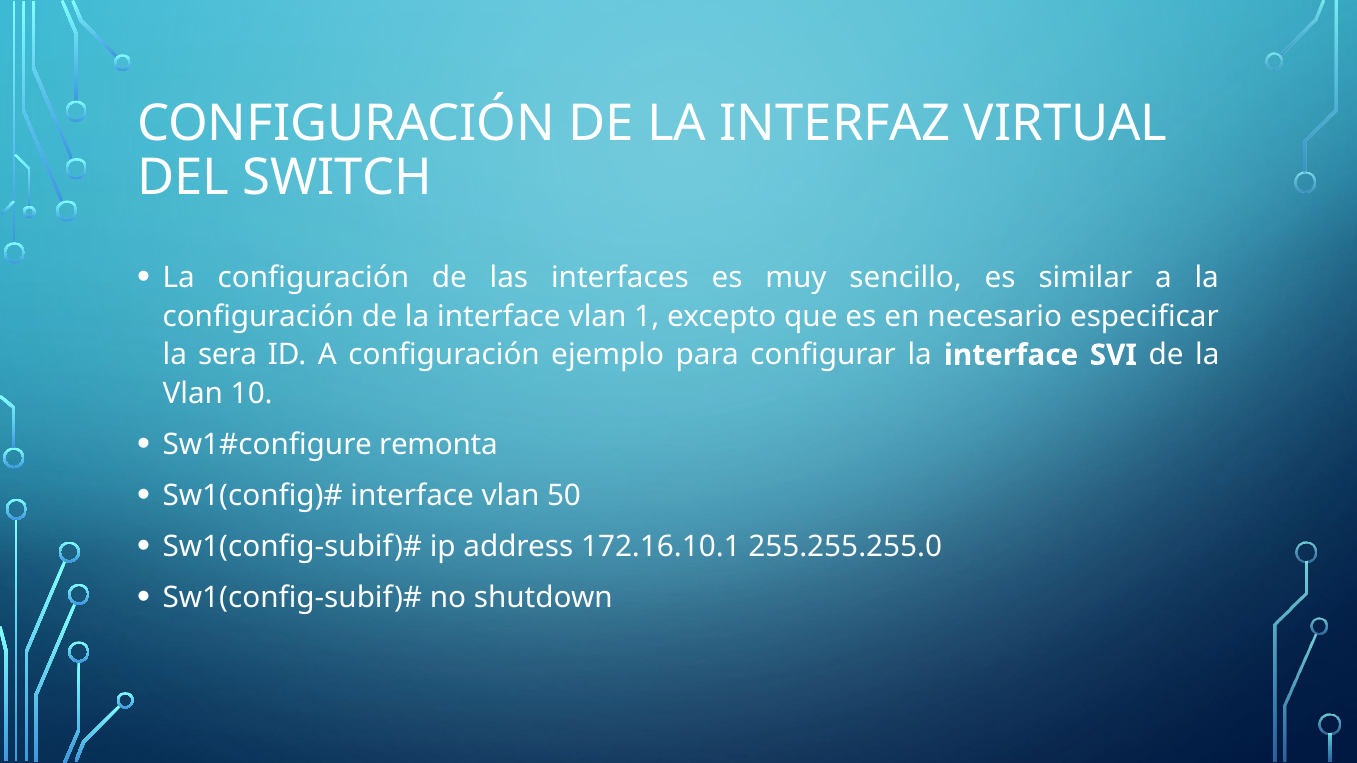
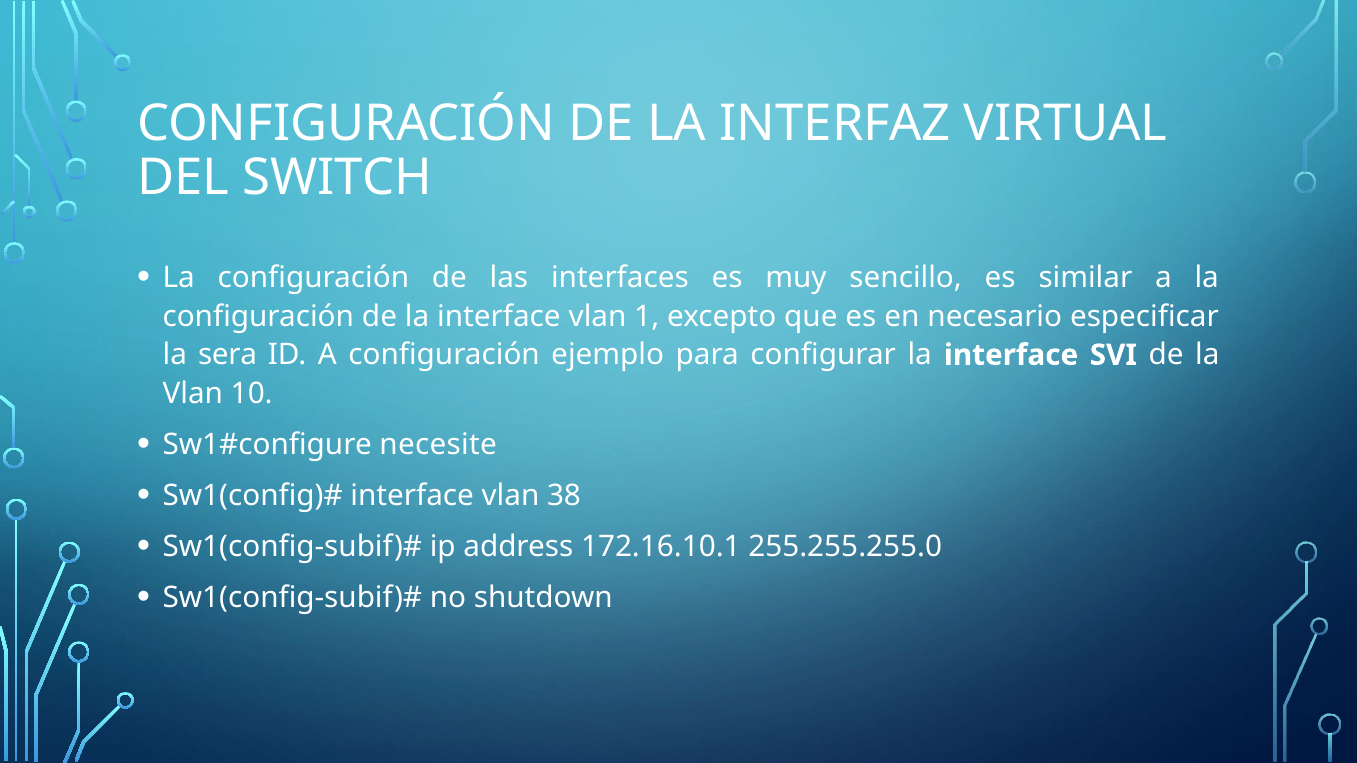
remonta: remonta -> necesite
50: 50 -> 38
